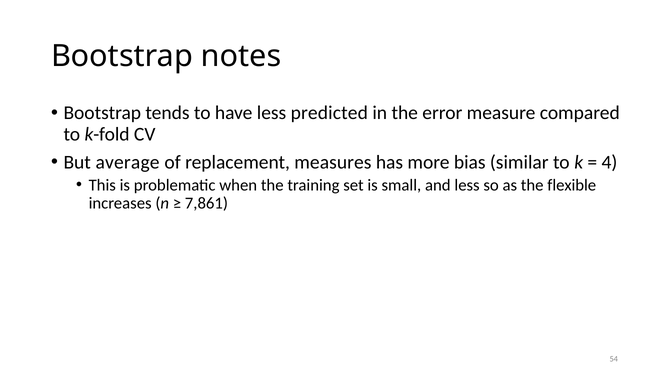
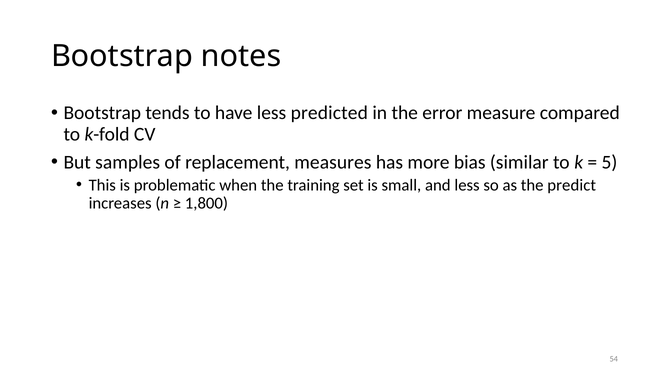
average: average -> samples
4: 4 -> 5
flexible: flexible -> predict
7,861: 7,861 -> 1,800
